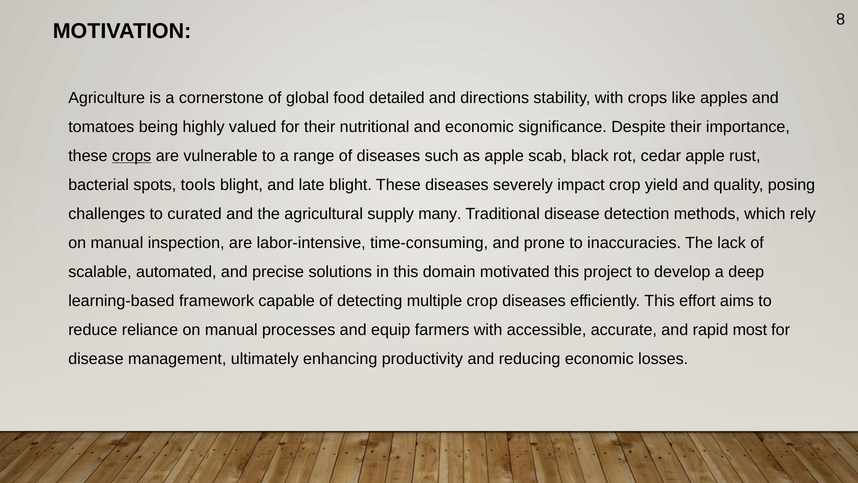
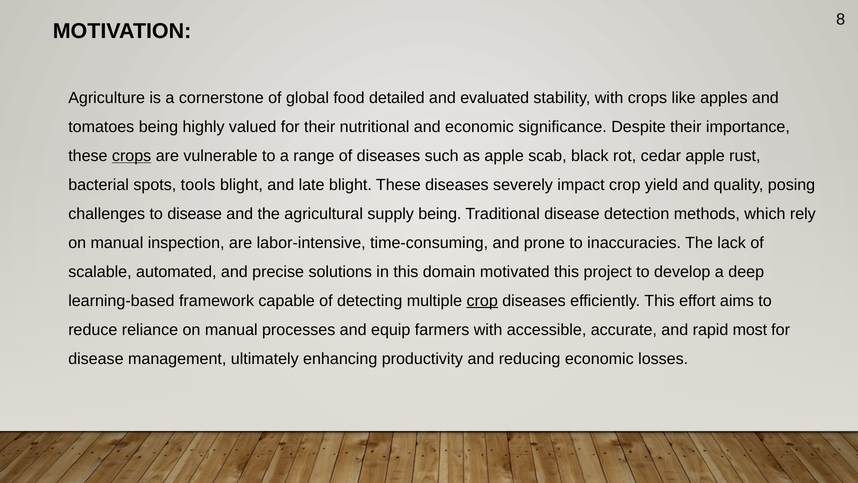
directions: directions -> evaluated
to curated: curated -> disease
supply many: many -> being
crop at (482, 301) underline: none -> present
